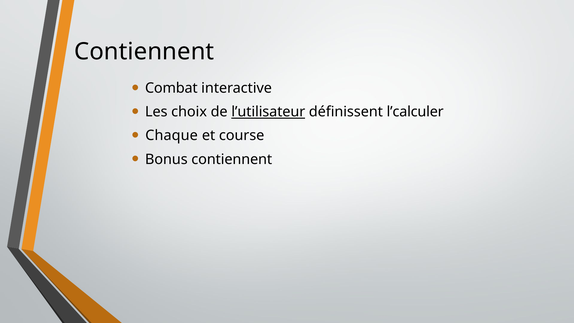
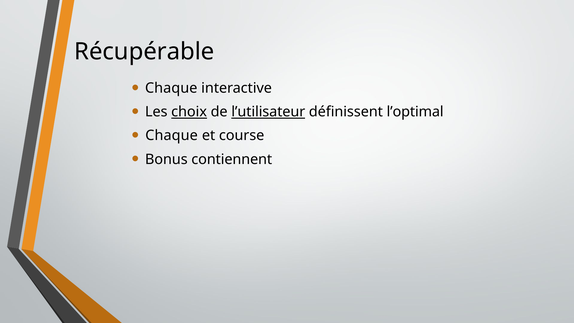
Contiennent at (144, 52): Contiennent -> Récupérable
Combat at (171, 88): Combat -> Chaque
choix underline: none -> present
l’calculer: l’calculer -> l’optimal
